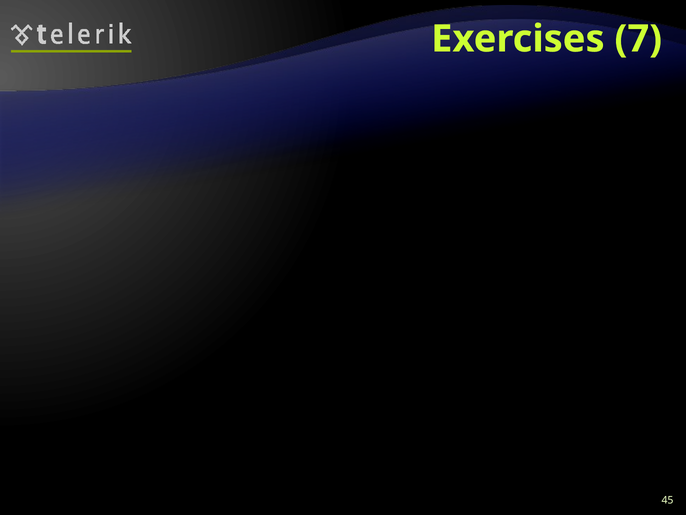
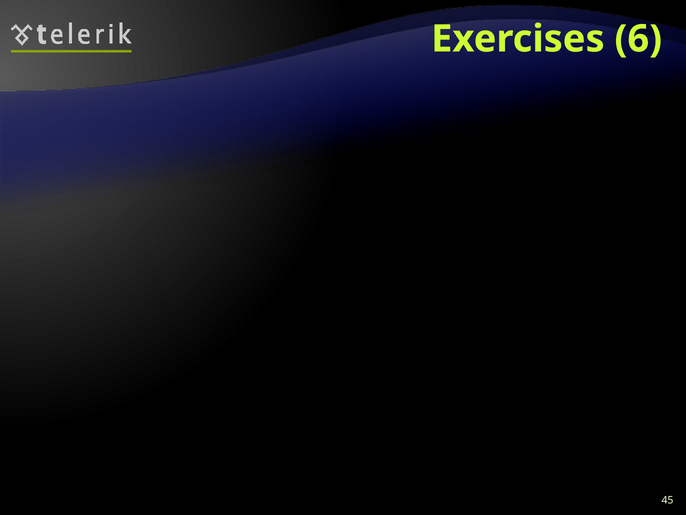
Exercises 7: 7 -> 6
